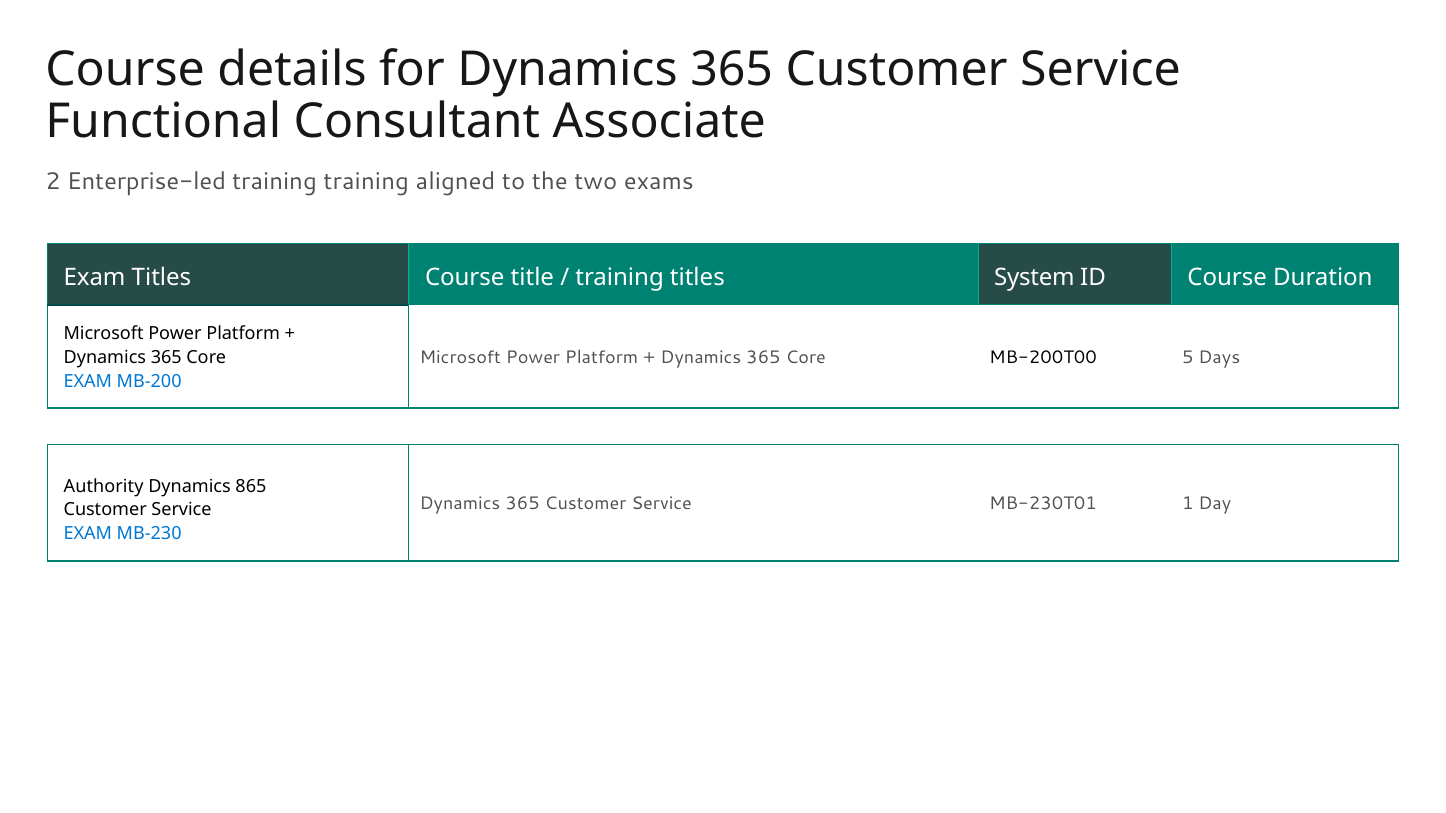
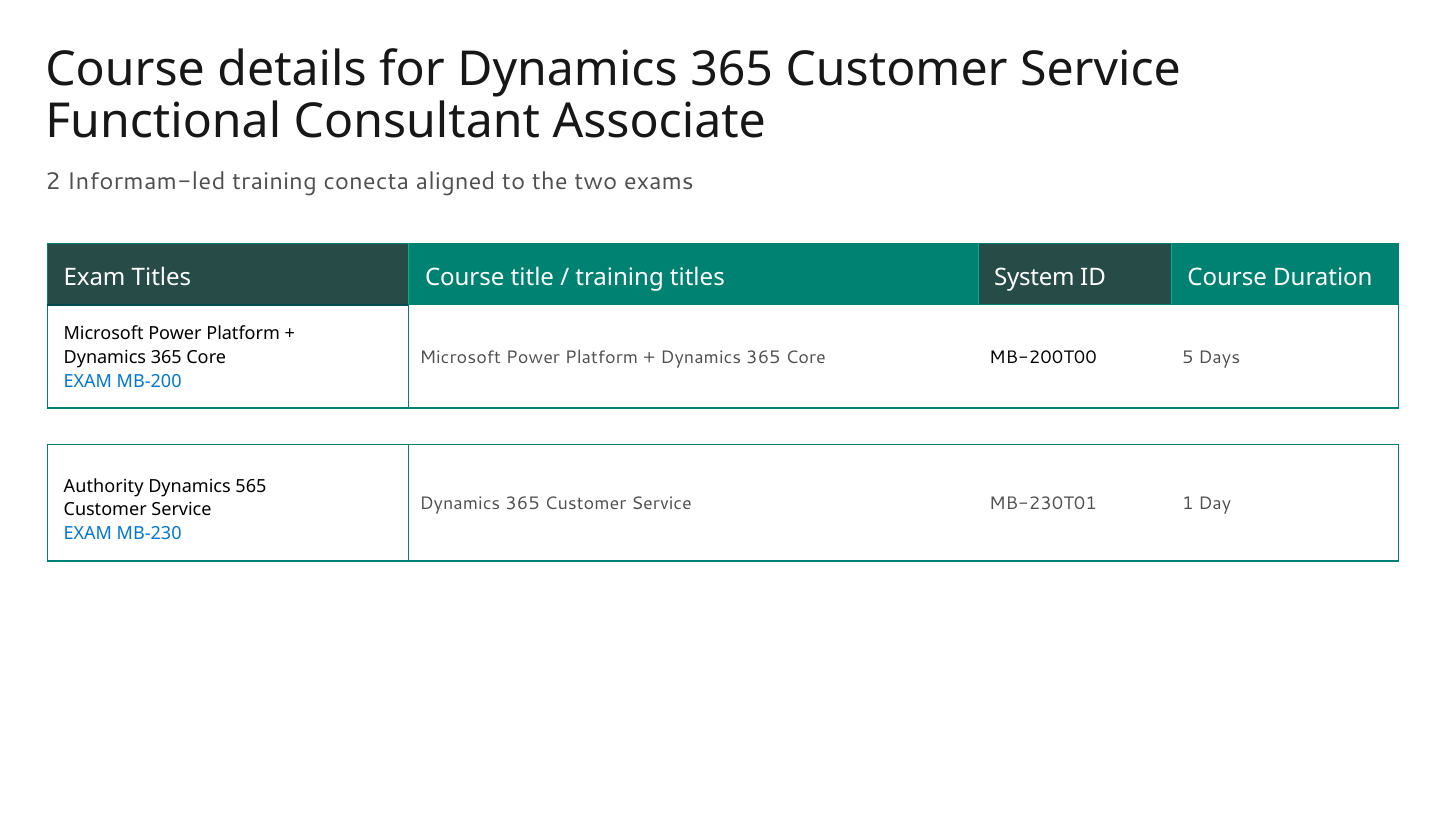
Enterprise-led: Enterprise-led -> Informam-led
training training: training -> conecta
865: 865 -> 565
